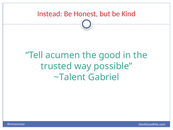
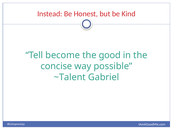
acumen: acumen -> become
trusted: trusted -> concise
